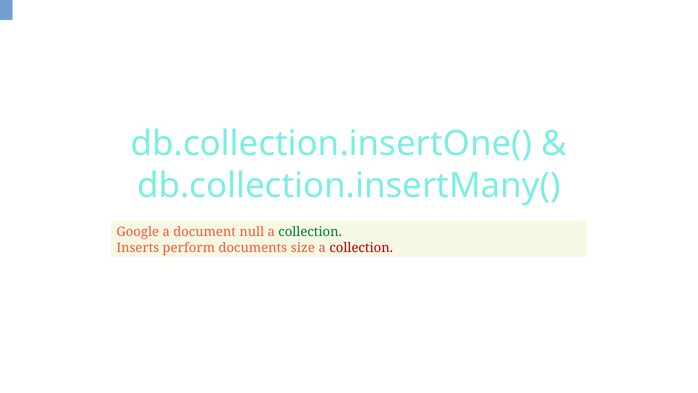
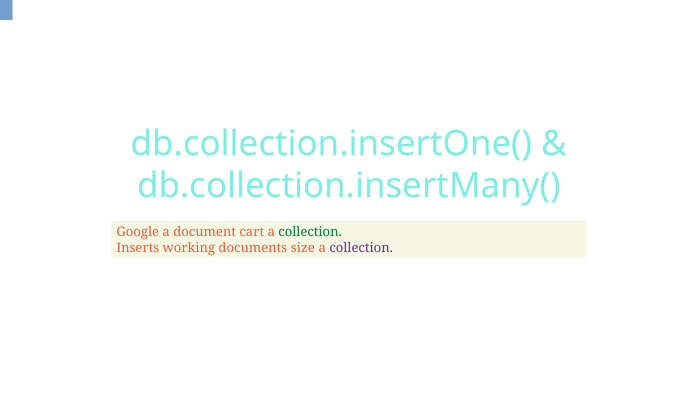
null: null -> cart
perform: perform -> working
collection at (361, 248) colour: red -> purple
